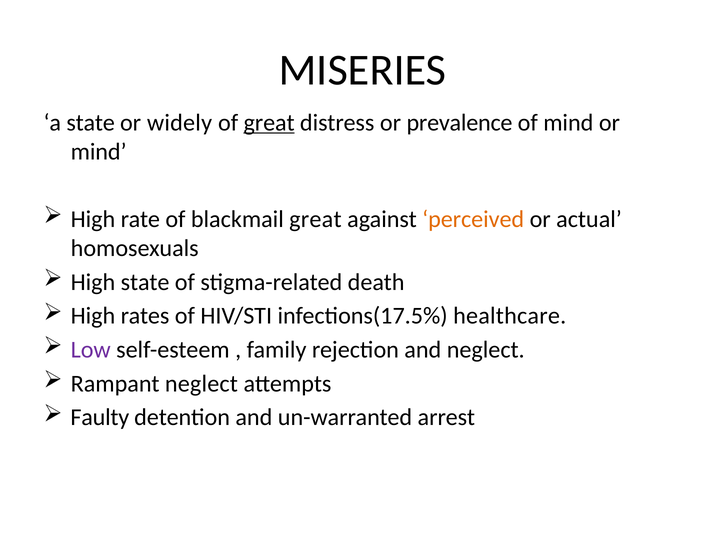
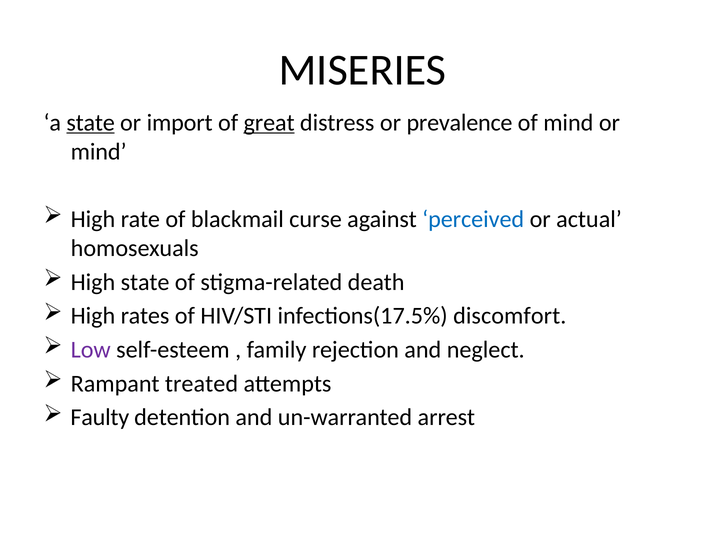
state at (91, 123) underline: none -> present
widely: widely -> import
blackmail great: great -> curse
perceived colour: orange -> blue
healthcare: healthcare -> discomfort
Rampant neglect: neglect -> treated
